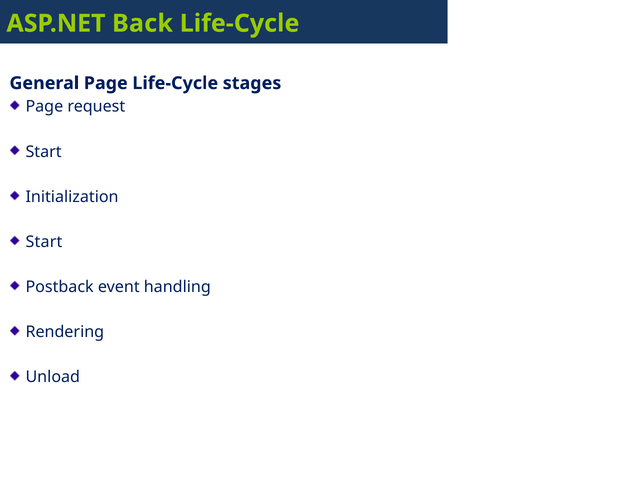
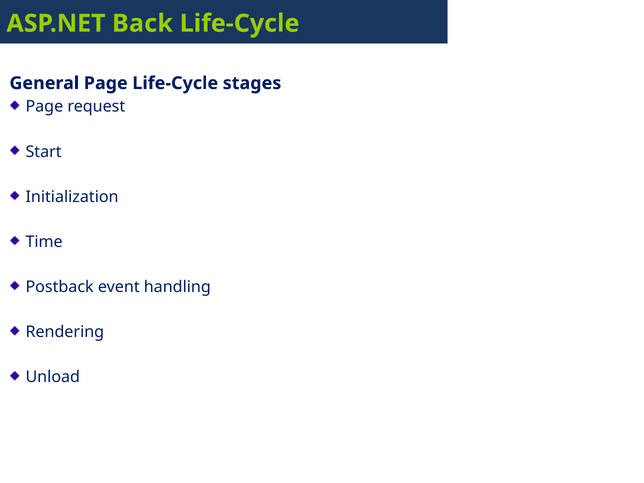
Start at (44, 242): Start -> Time
